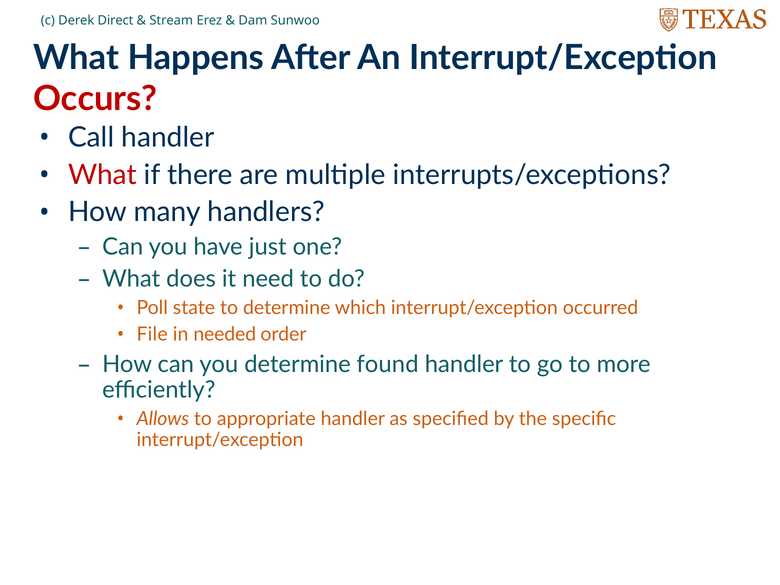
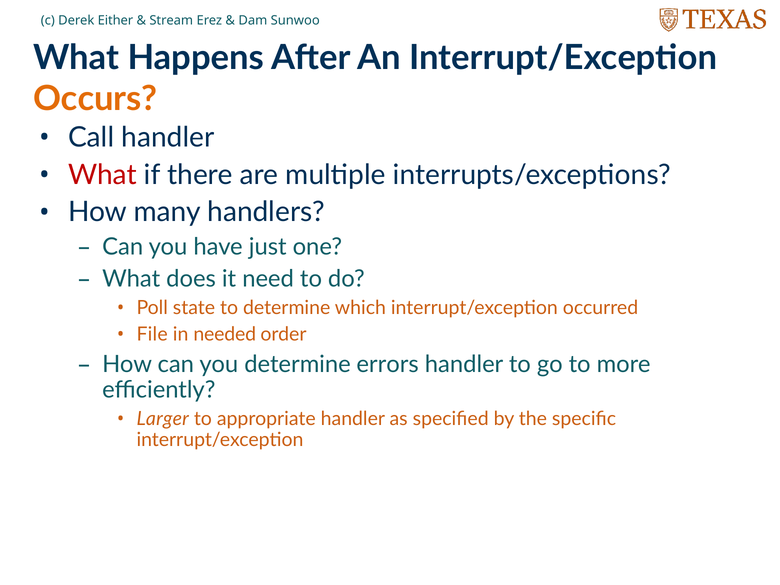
Direct: Direct -> Either
Occurs colour: red -> orange
found: found -> errors
Allows: Allows -> Larger
